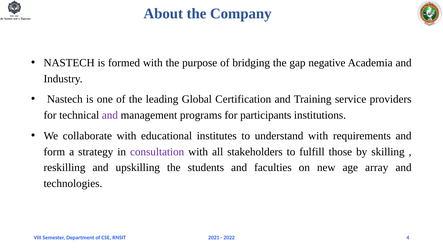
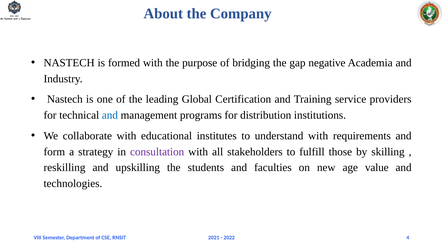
and at (110, 115) colour: purple -> blue
participants: participants -> distribution
array: array -> value
